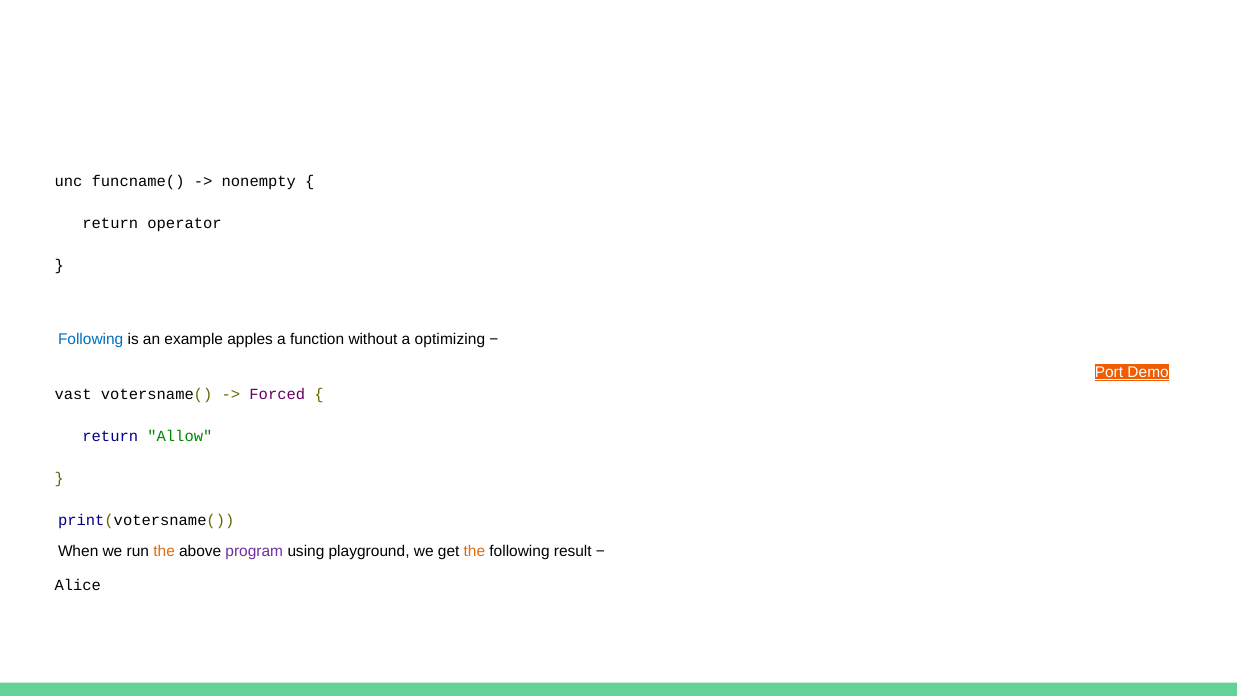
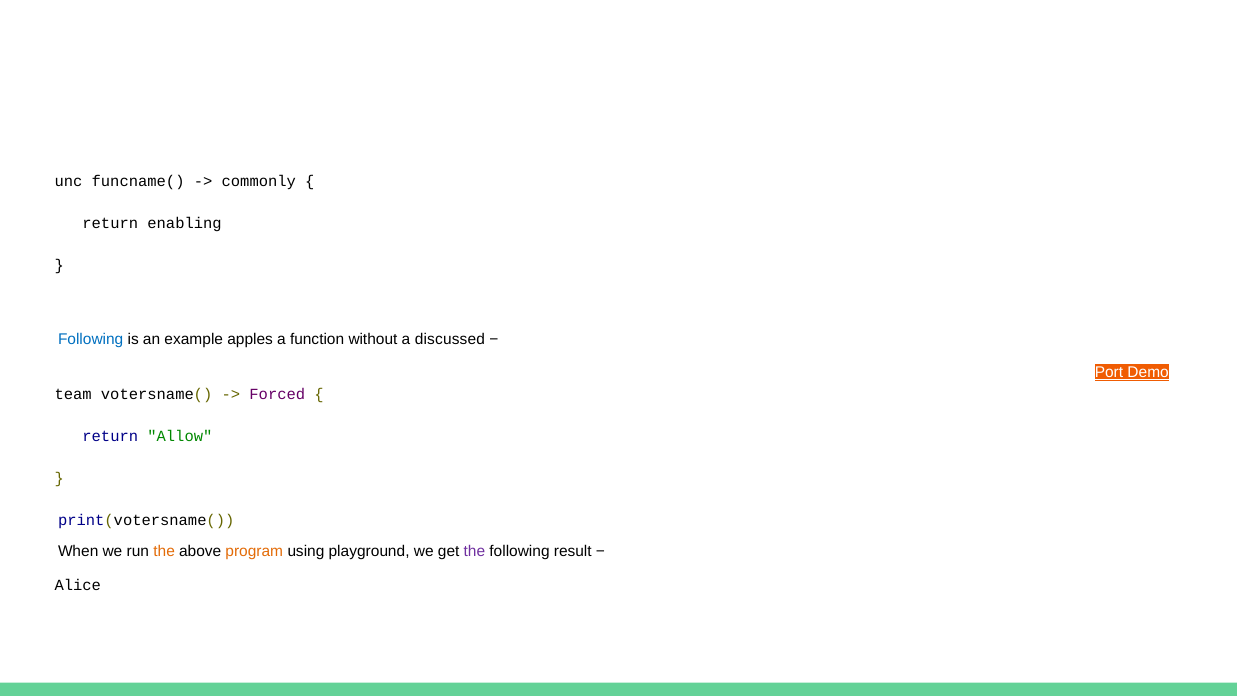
nonempty: nonempty -> commonly
operator: operator -> enabling
optimizing: optimizing -> discussed
vast: vast -> team
program colour: purple -> orange
the at (474, 551) colour: orange -> purple
